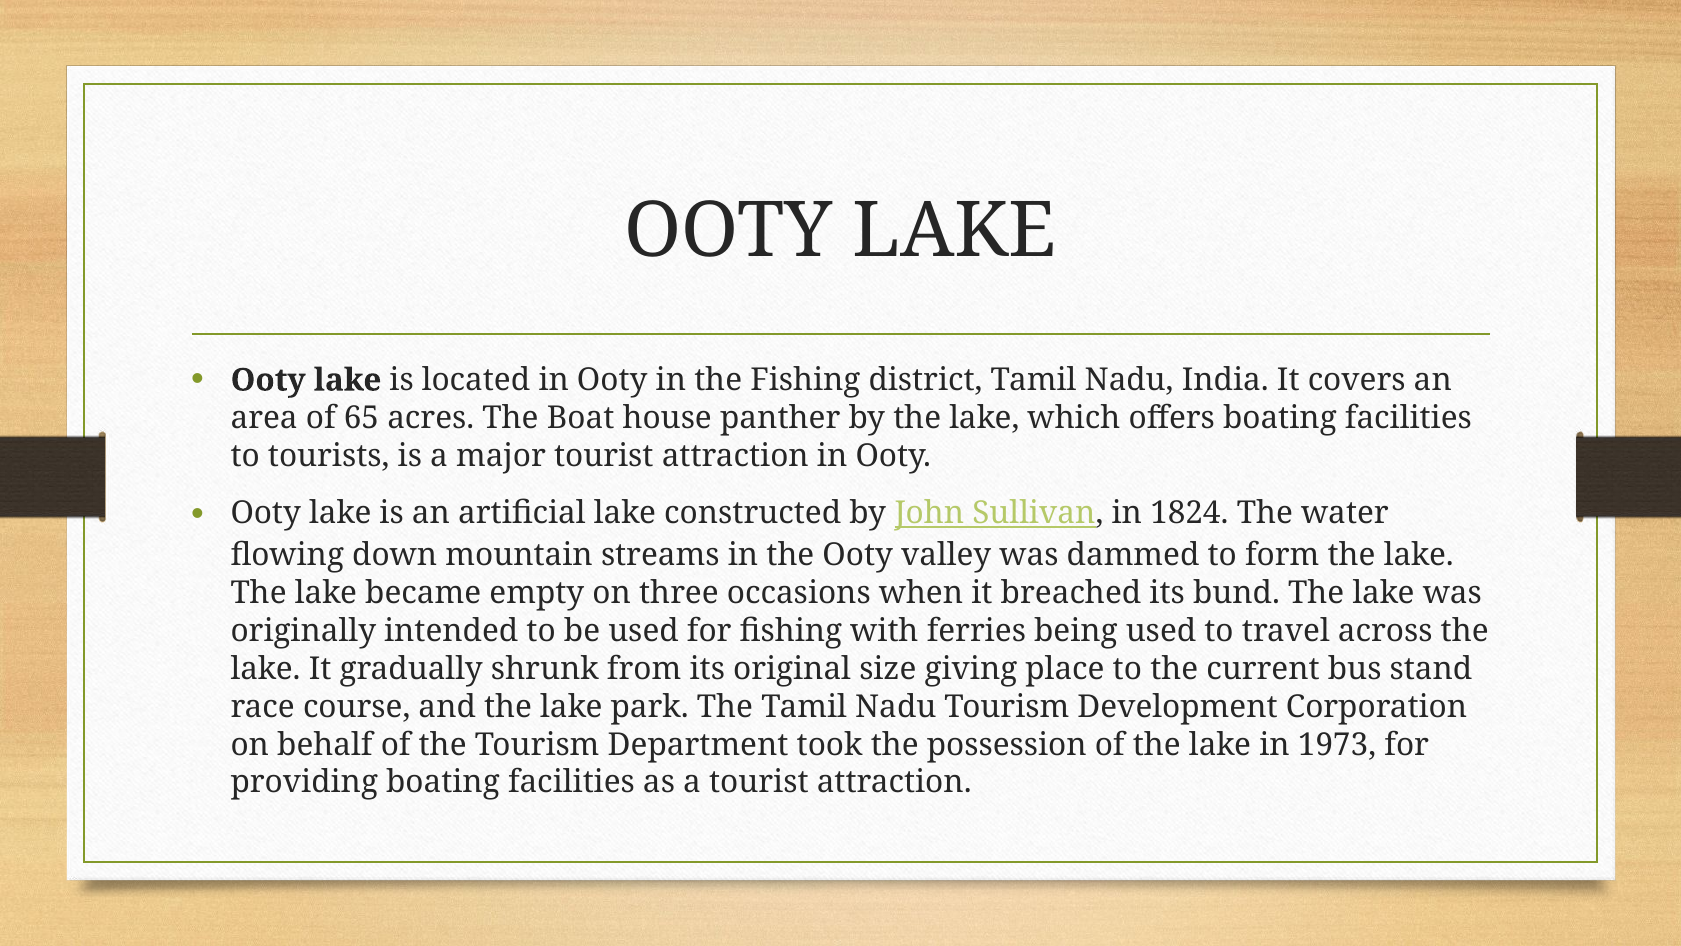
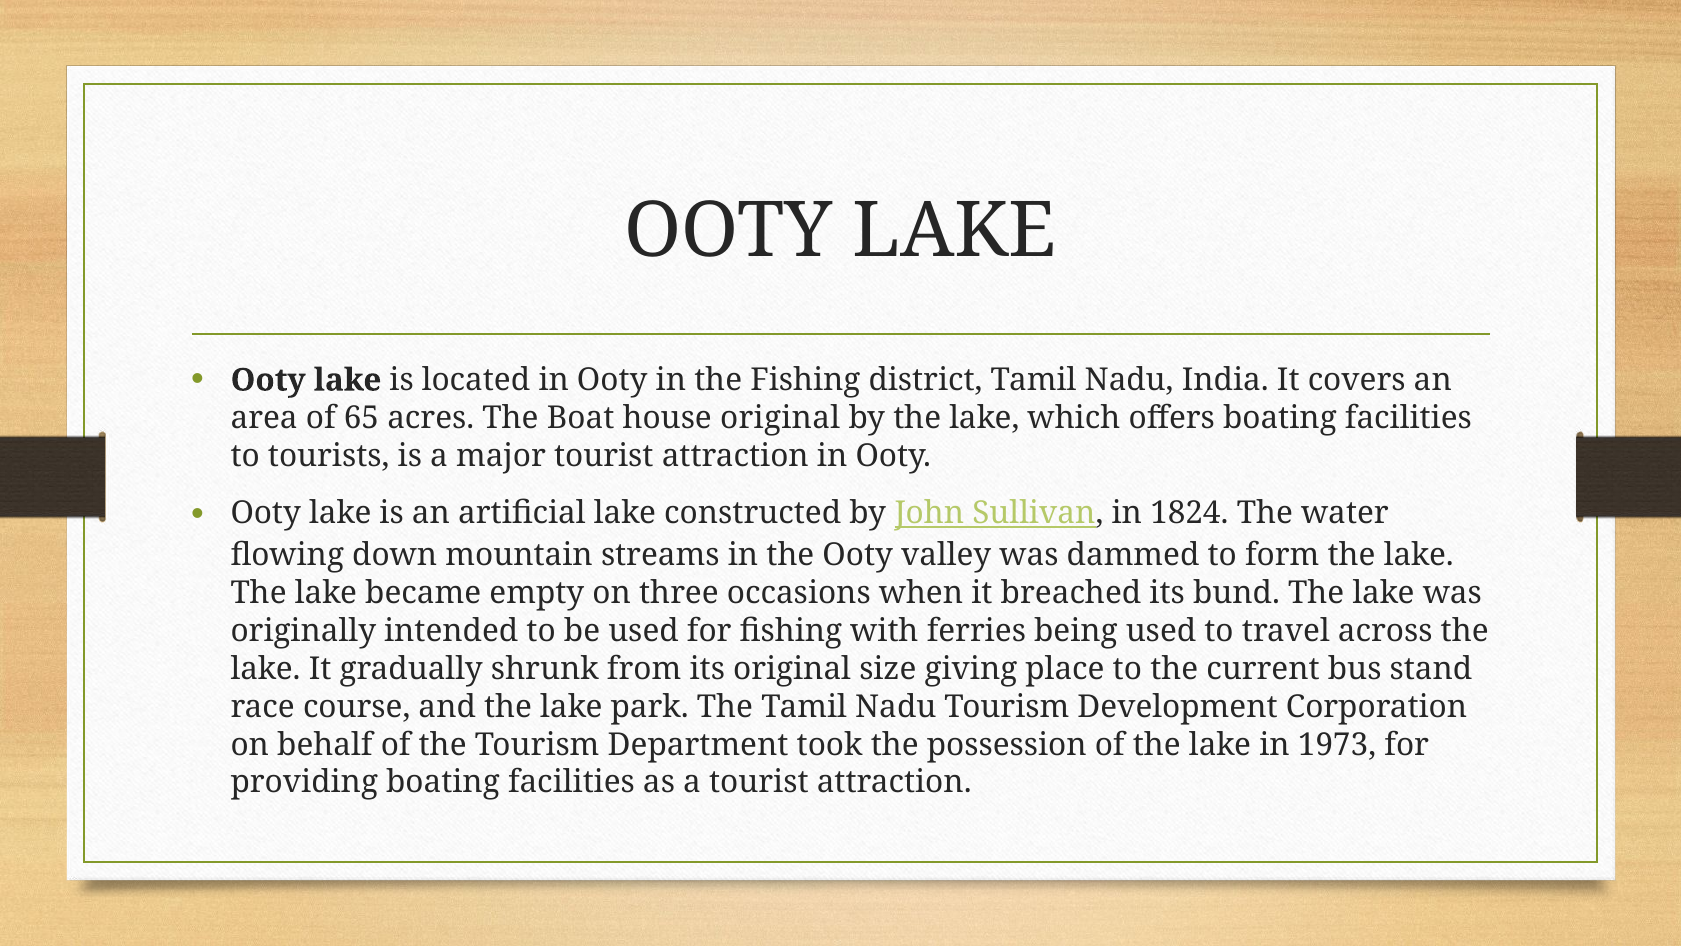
house panther: panther -> original
